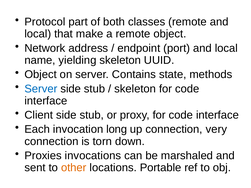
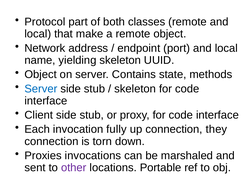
long: long -> fully
very: very -> they
other colour: orange -> purple
